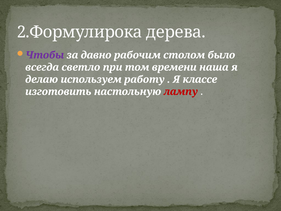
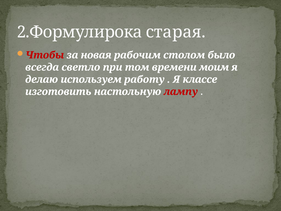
дерева: дерева -> старая
Чтобы colour: purple -> red
давно: давно -> новая
наша: наша -> моим
